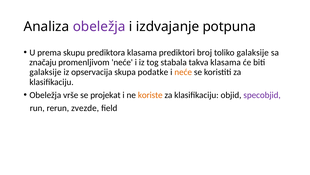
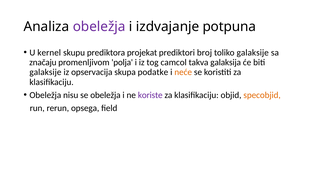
prema: prema -> kernel
prediktora klasama: klasama -> projekat
promenljivom neće: neće -> polja
stabala: stabala -> camcol
takva klasama: klasama -> galaksija
vrše: vrše -> nisu
se projekat: projekat -> obeležja
koriste colour: orange -> purple
specobjid colour: purple -> orange
zvezde: zvezde -> opsega
